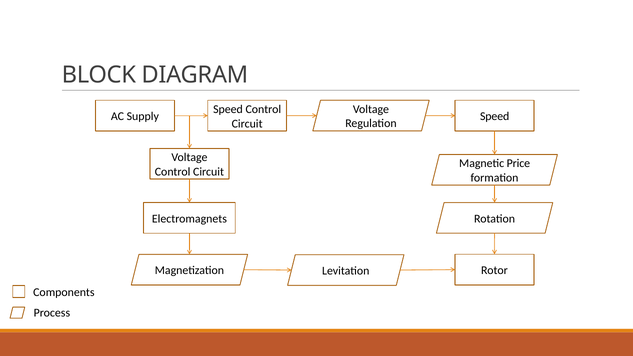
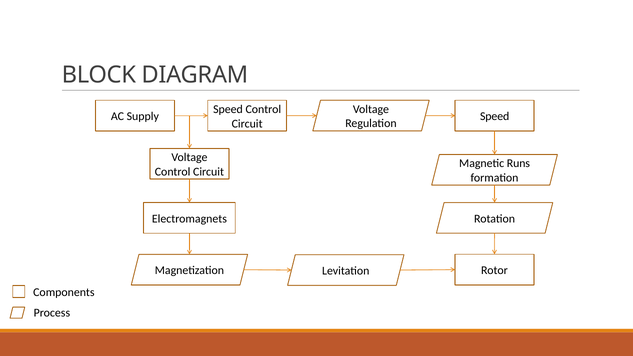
Price: Price -> Runs
